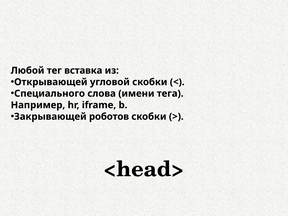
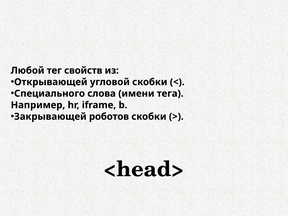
вставка: вставка -> свойств
